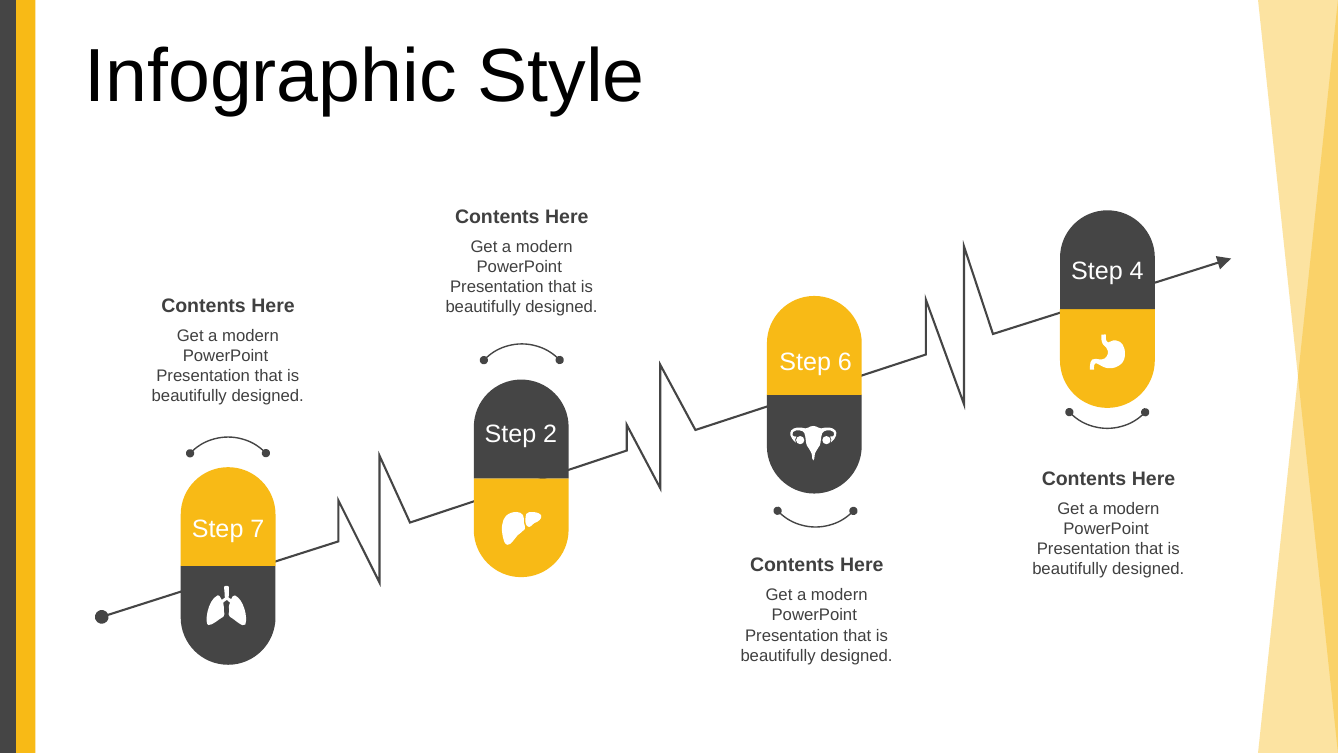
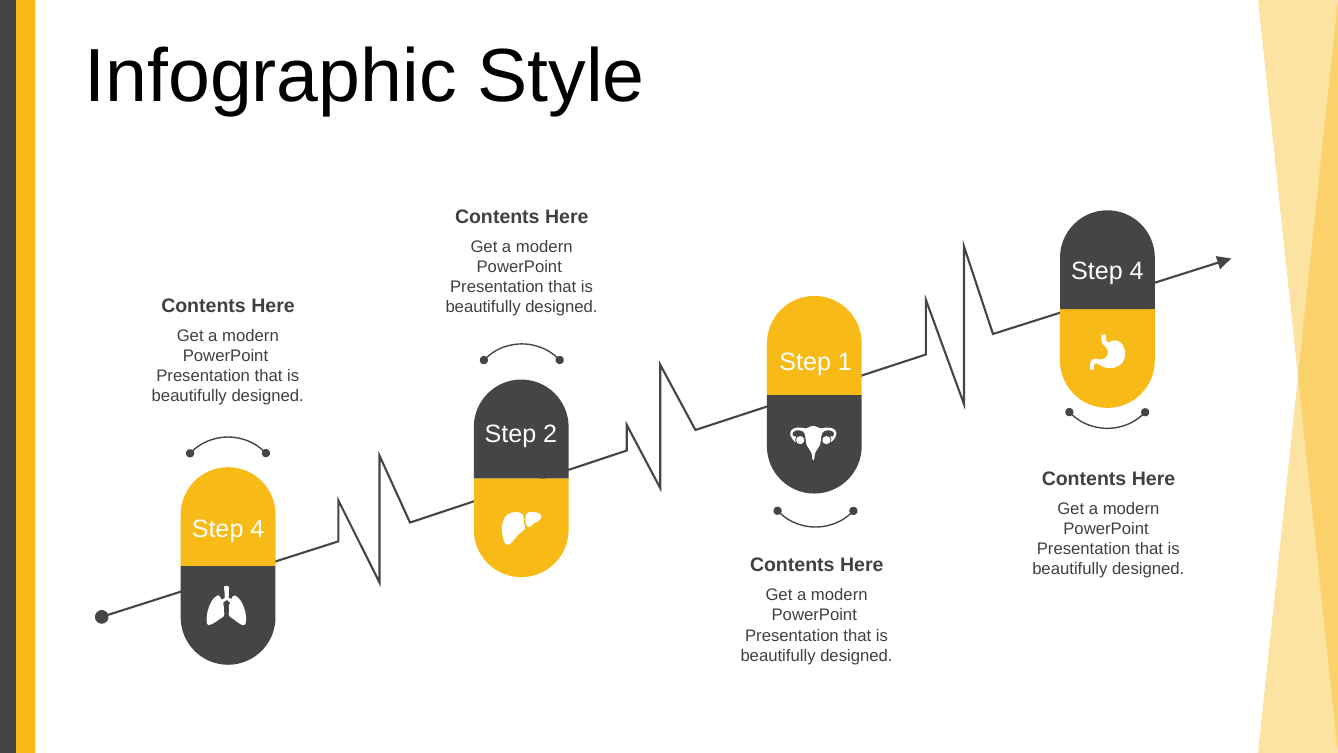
6: 6 -> 1
7 at (257, 529): 7 -> 4
